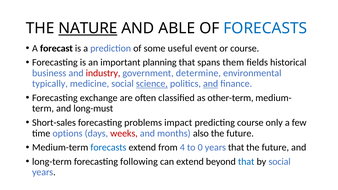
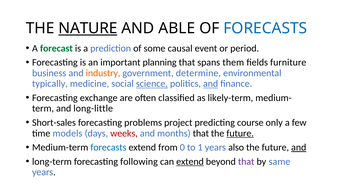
forecast colour: black -> green
useful: useful -> causal
or course: course -> period
historical: historical -> furniture
industry colour: red -> orange
other-term: other-term -> likely-term
long-must: long-must -> long-little
impact: impact -> project
options: options -> models
months also: also -> that
future at (240, 133) underline: none -> present
4: 4 -> 0
0: 0 -> 1
years that: that -> also
and at (299, 147) underline: none -> present
extend at (190, 162) underline: none -> present
that at (246, 162) colour: blue -> purple
by social: social -> same
